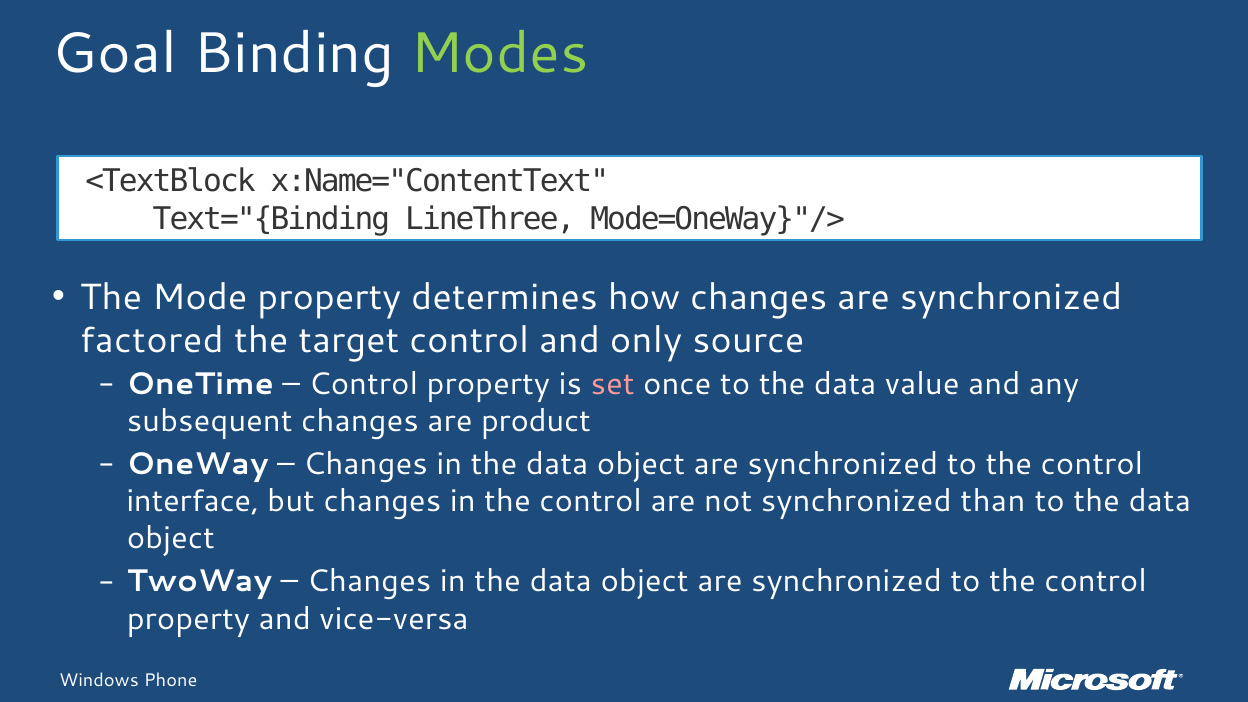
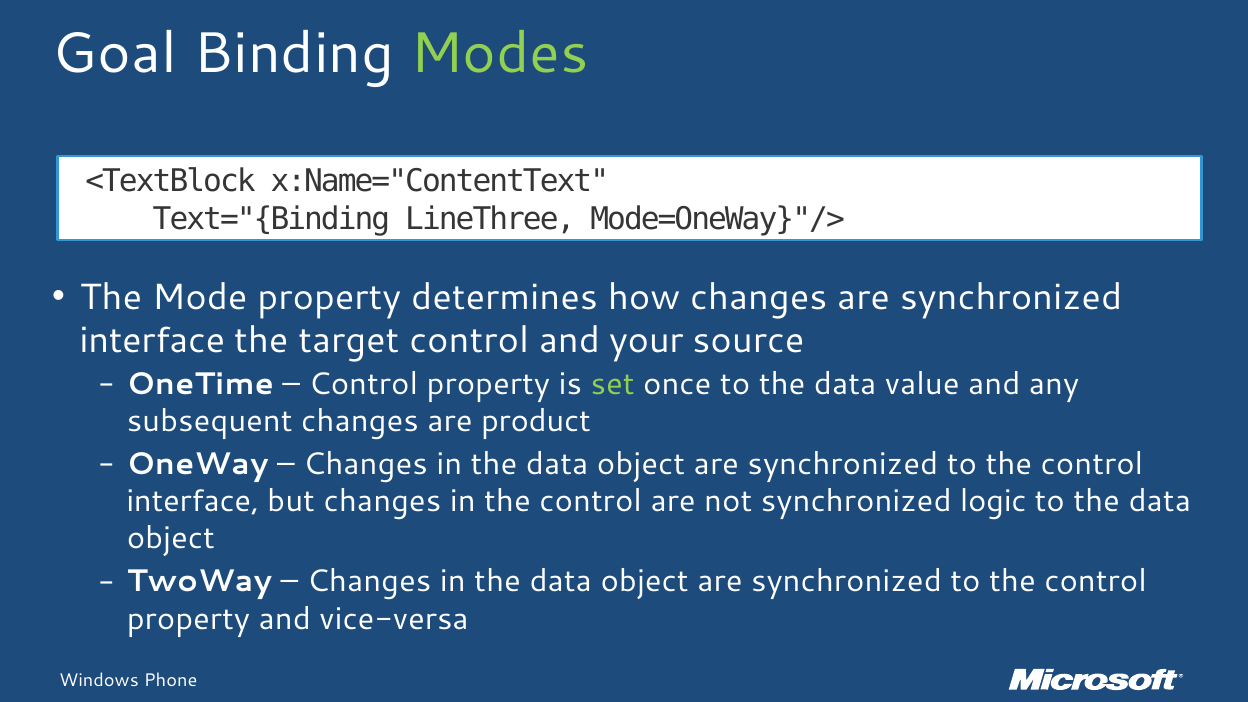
factored at (152, 341): factored -> interface
only: only -> your
set colour: pink -> light green
than: than -> logic
